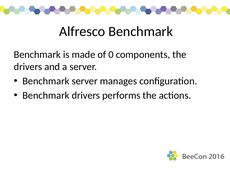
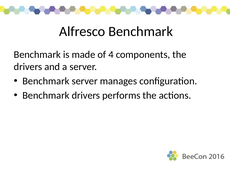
0: 0 -> 4
